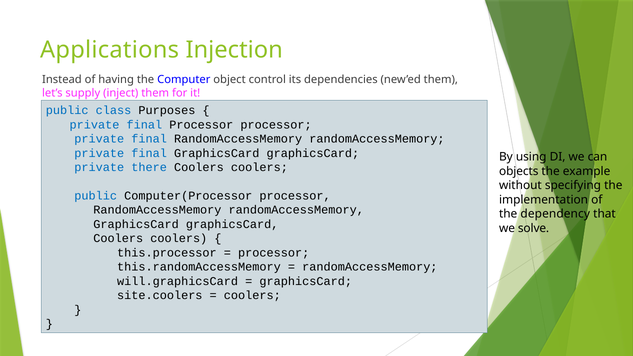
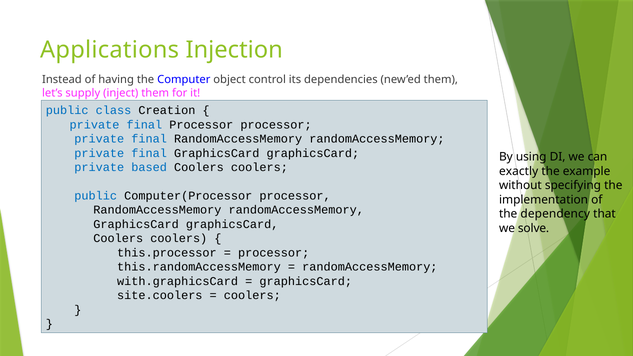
Purposes: Purposes -> Creation
there: there -> based
objects: objects -> exactly
will.graphicsCard: will.graphicsCard -> with.graphicsCard
